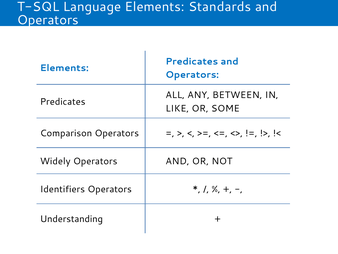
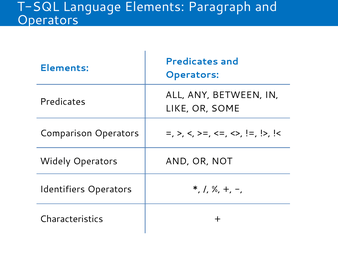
Standards: Standards -> Paragraph
Understanding: Understanding -> Characteristics
